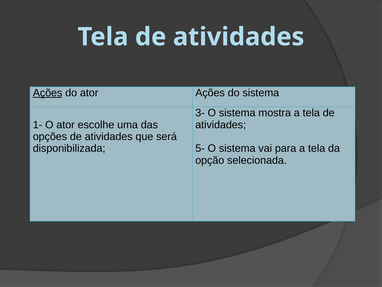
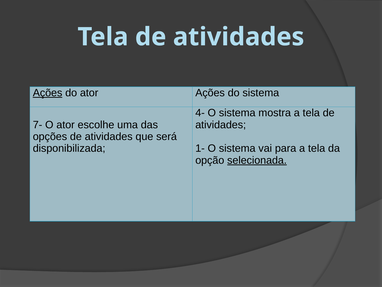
3-: 3- -> 4-
1-: 1- -> 7-
5-: 5- -> 1-
selecionada underline: none -> present
